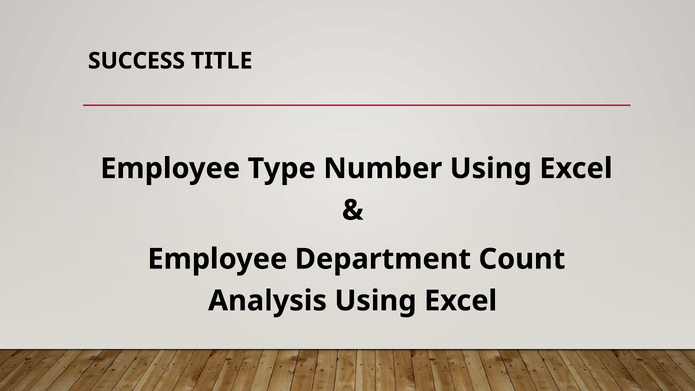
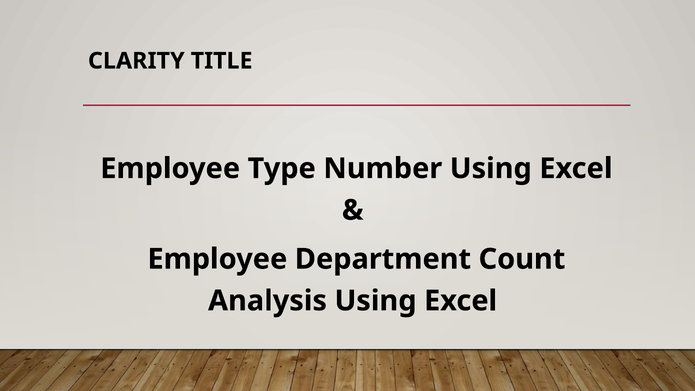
SUCCESS: SUCCESS -> CLARITY
